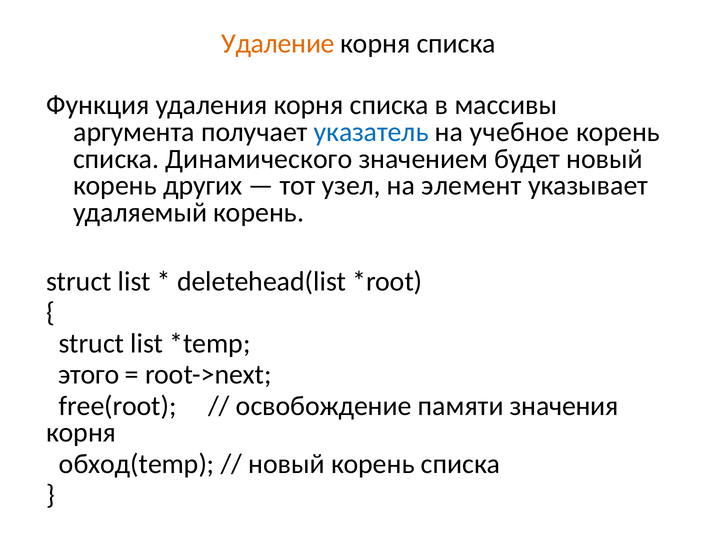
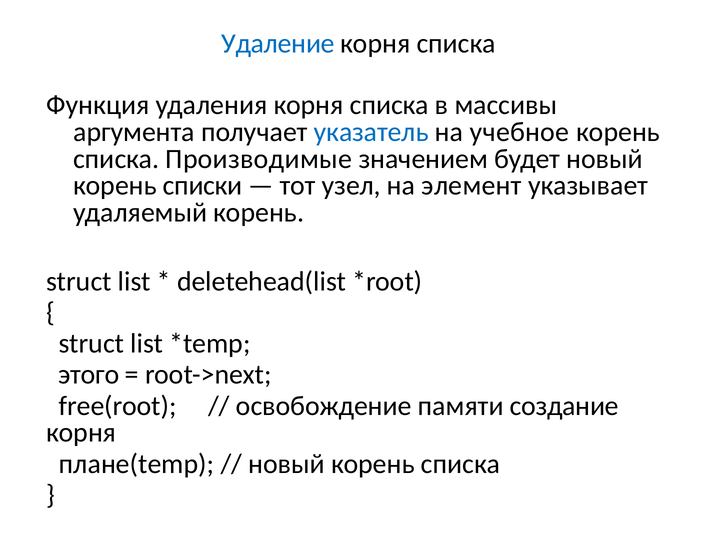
Удаление colour: orange -> blue
Динамического: Динамического -> Производимые
других: других -> списки
значения: значения -> создание
обход(temp: обход(temp -> плане(temp
